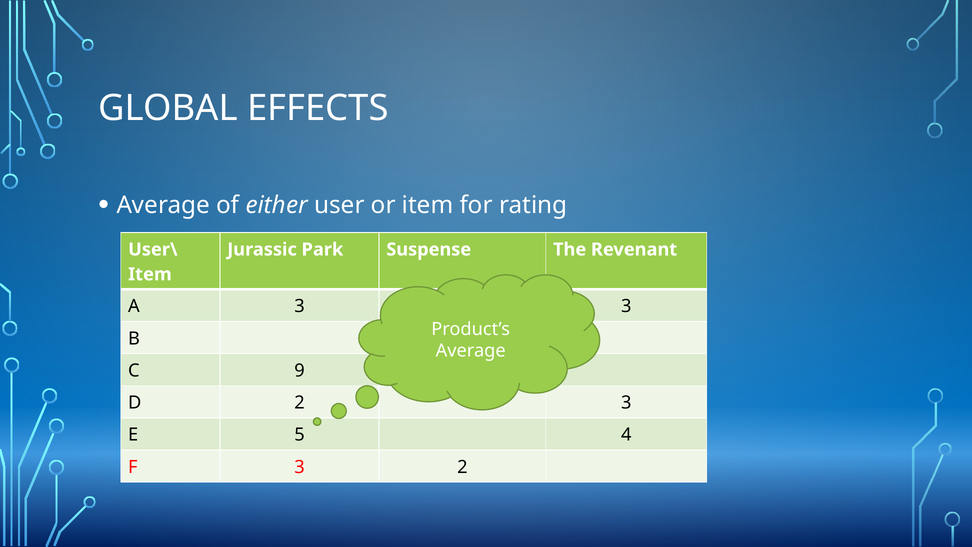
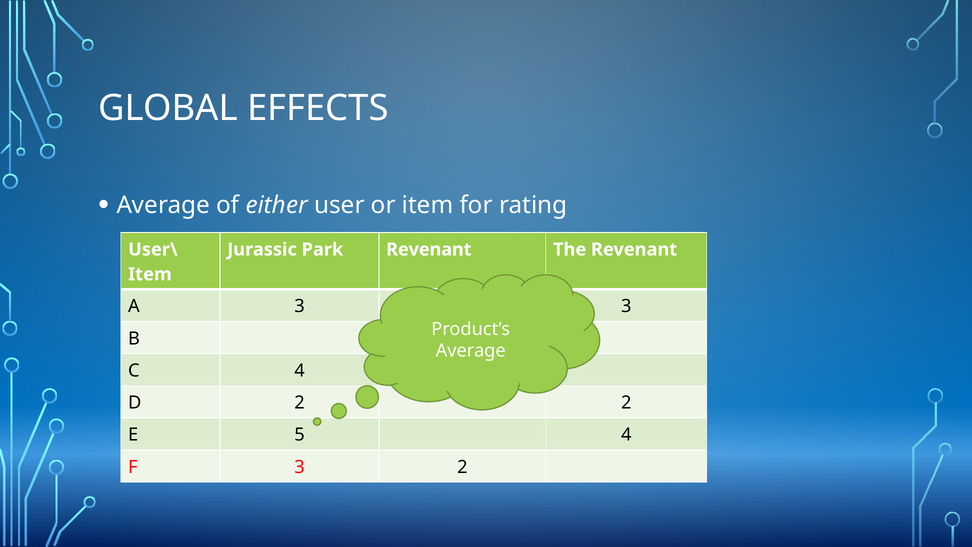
Park Suspense: Suspense -> Revenant
C 9: 9 -> 4
2 3: 3 -> 2
